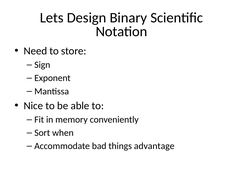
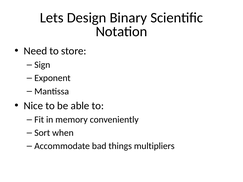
advantage: advantage -> multipliers
